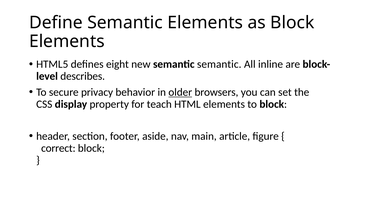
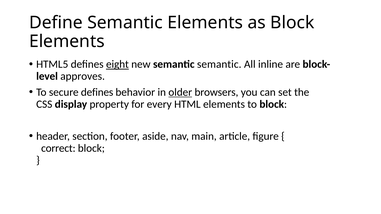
eight underline: none -> present
describes: describes -> approves
secure privacy: privacy -> defines
teach: teach -> every
